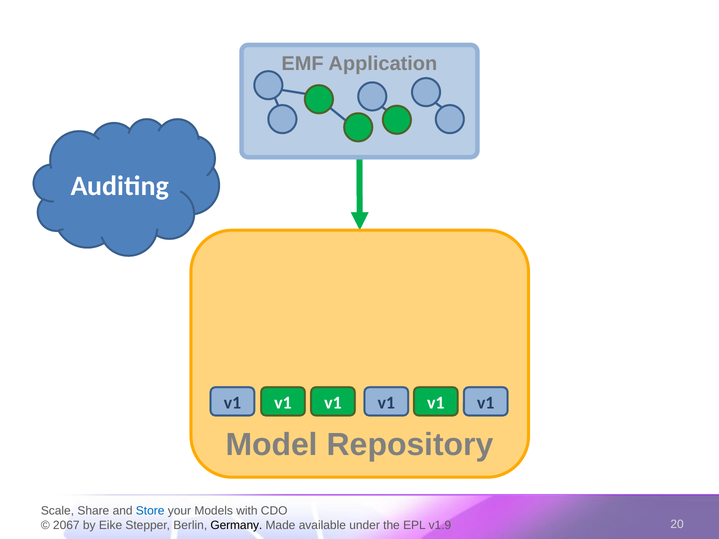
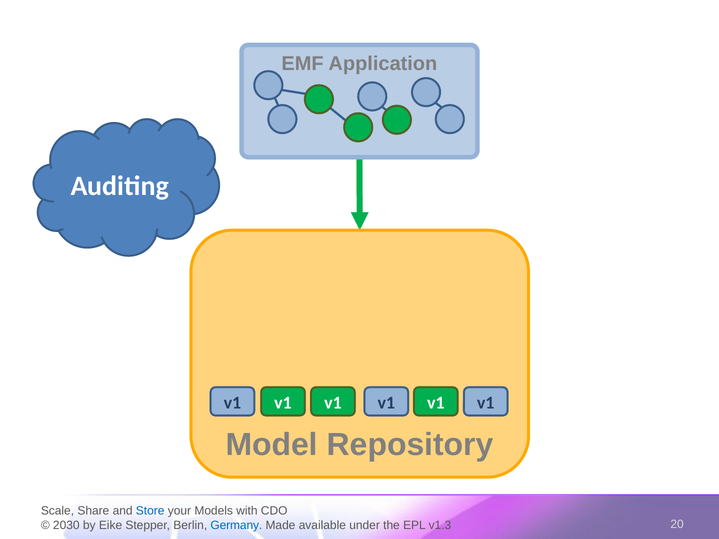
2067: 2067 -> 2030
Germany colour: black -> blue
v1.9: v1.9 -> v1.3
